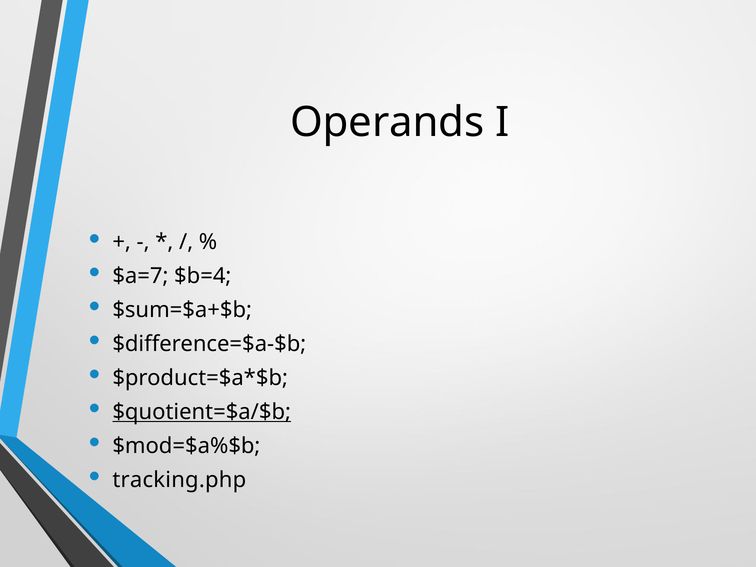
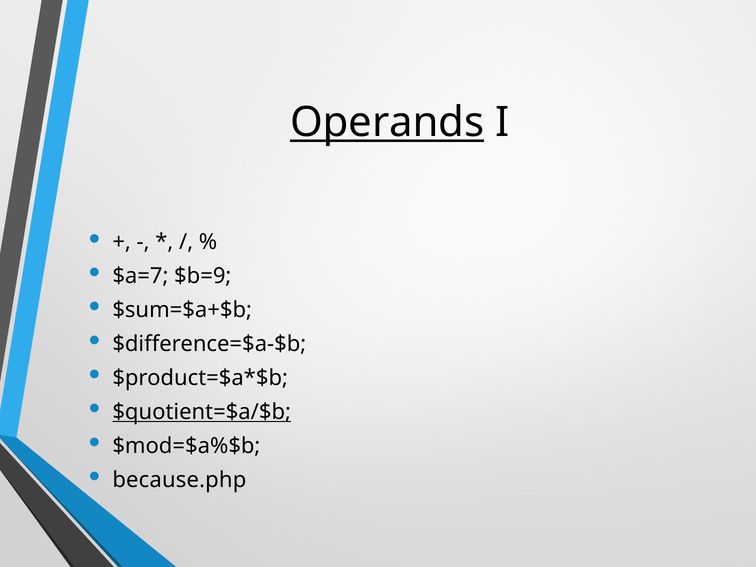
Operands underline: none -> present
$b=4: $b=4 -> $b=9
tracking.php: tracking.php -> because.php
